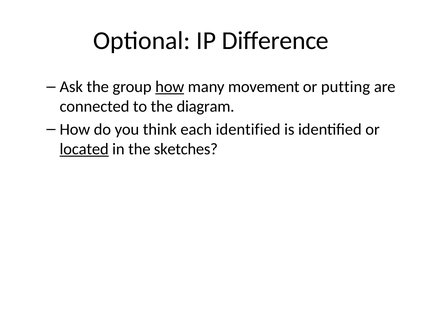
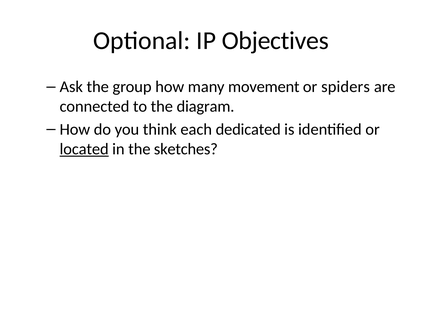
Difference: Difference -> Objectives
how at (170, 87) underline: present -> none
putting: putting -> spiders
each identified: identified -> dedicated
